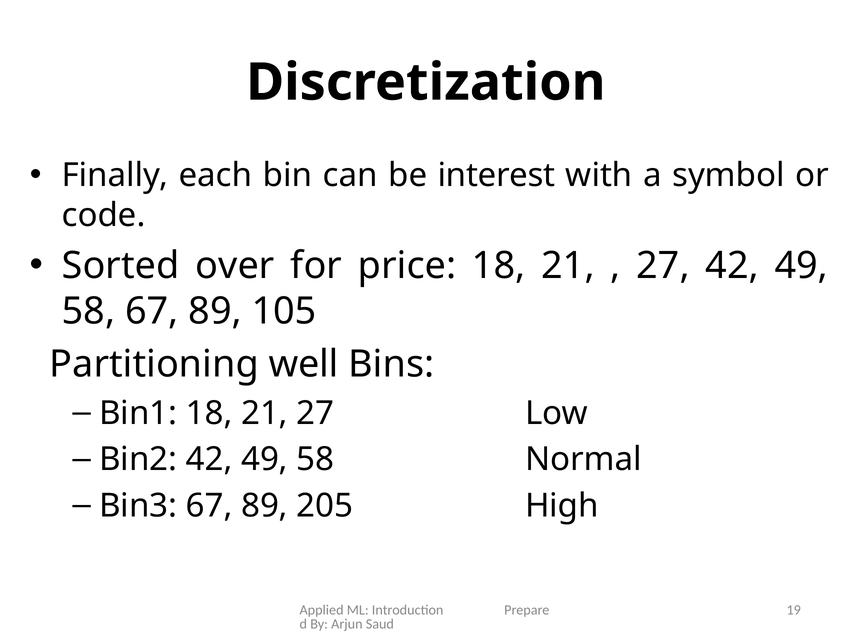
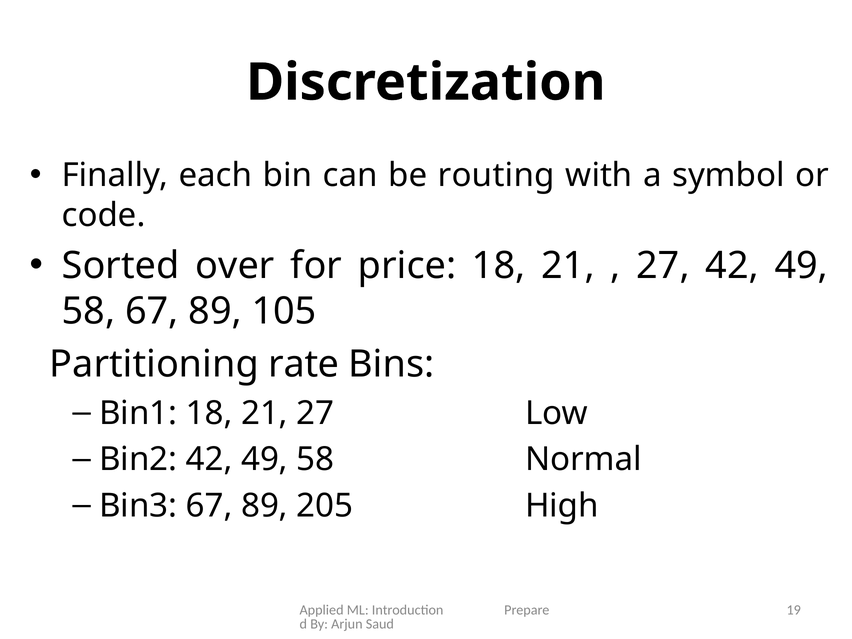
interest: interest -> routing
well: well -> rate
